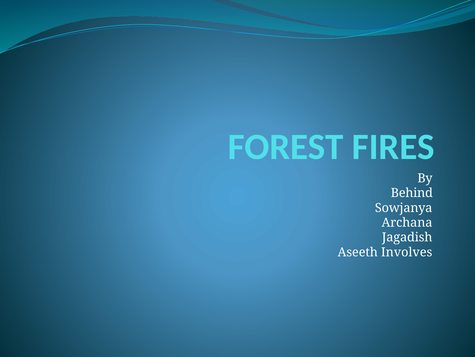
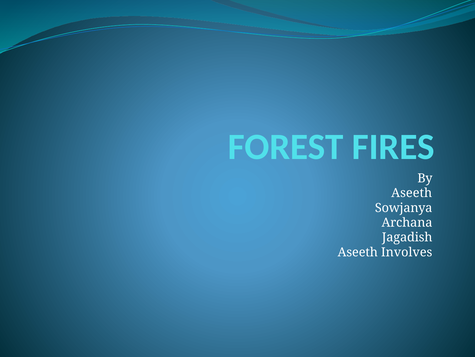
Behind at (412, 193): Behind -> Aseeth
